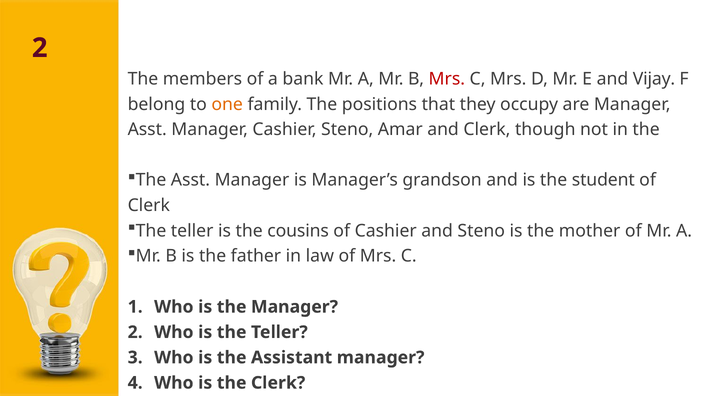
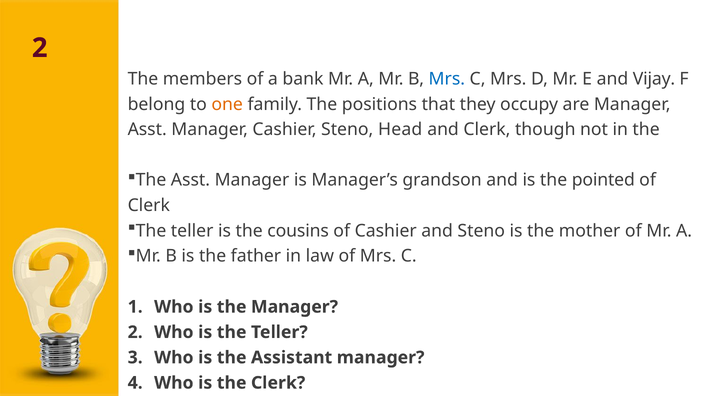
Mrs at (447, 79) colour: red -> blue
Amar: Amar -> Head
student: student -> pointed
